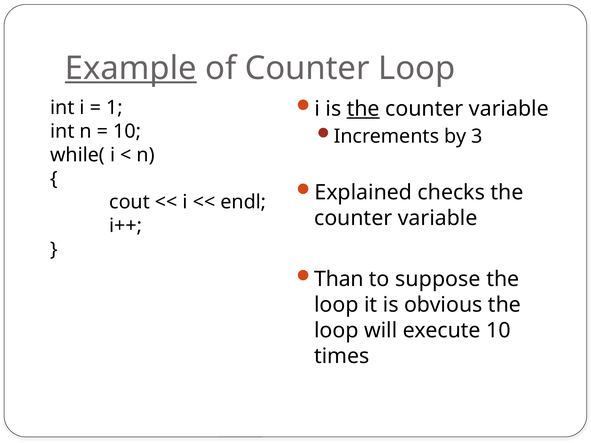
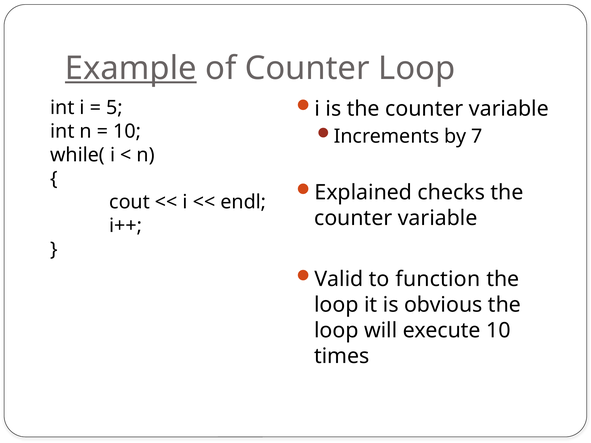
the at (363, 109) underline: present -> none
1: 1 -> 5
3: 3 -> 7
Than: Than -> Valid
suppose: suppose -> function
